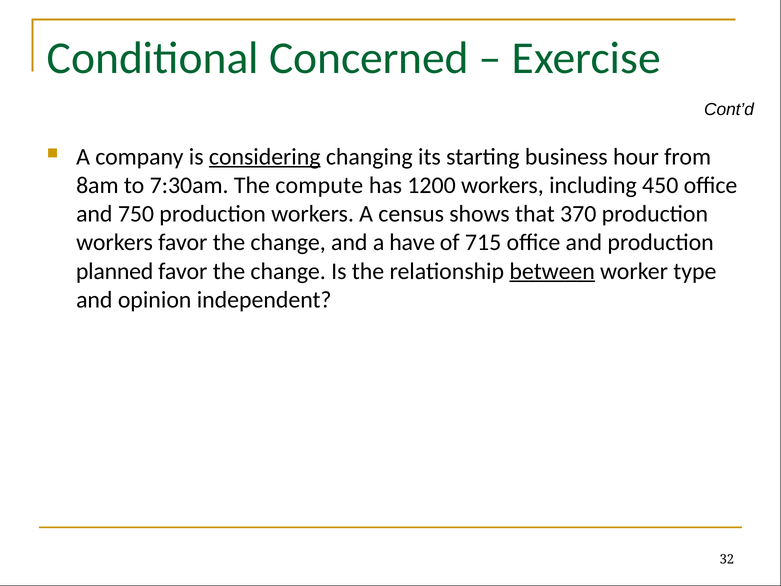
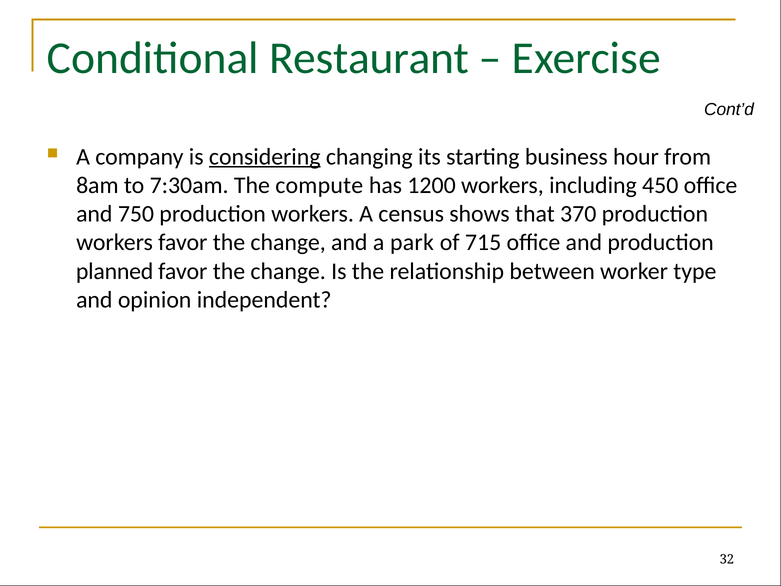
Concerned: Concerned -> Restaurant
have: have -> park
between underline: present -> none
